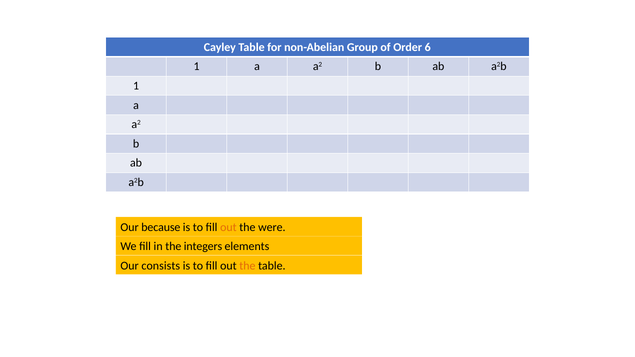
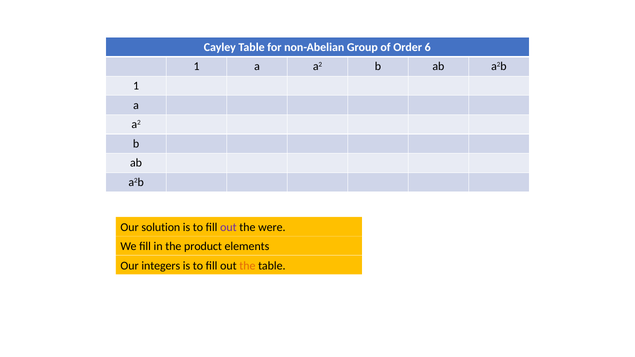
because: because -> solution
out at (228, 227) colour: orange -> purple
integers: integers -> product
consists: consists -> integers
